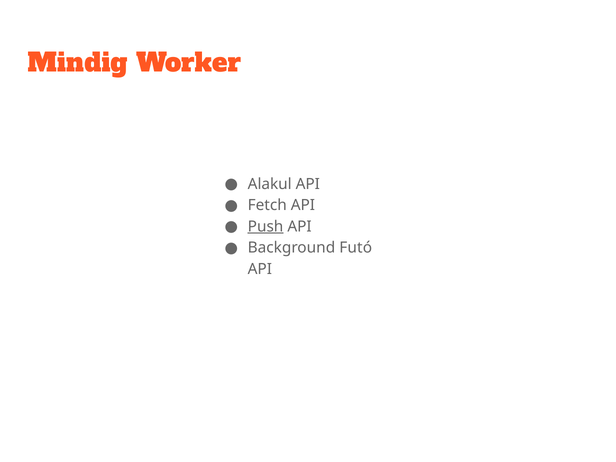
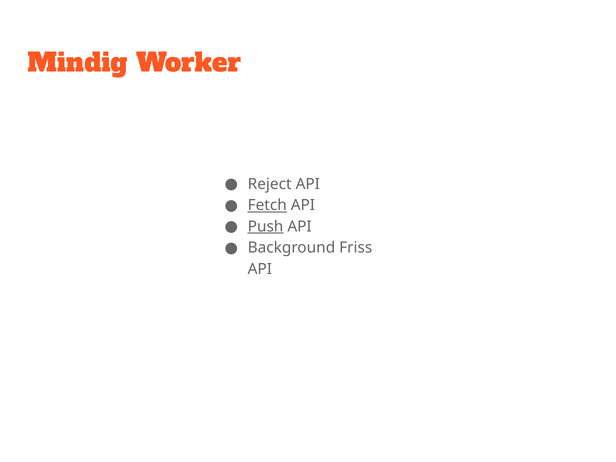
Alakul: Alakul -> Reject
Fetch underline: none -> present
Futó: Futó -> Friss
